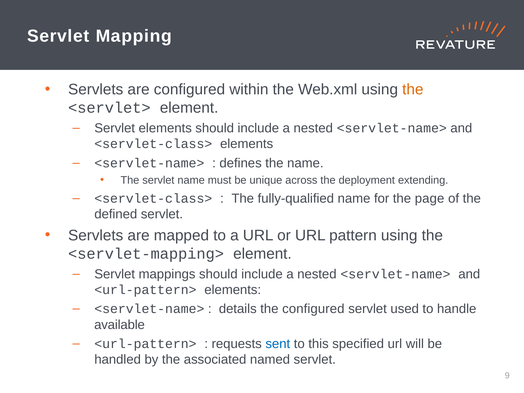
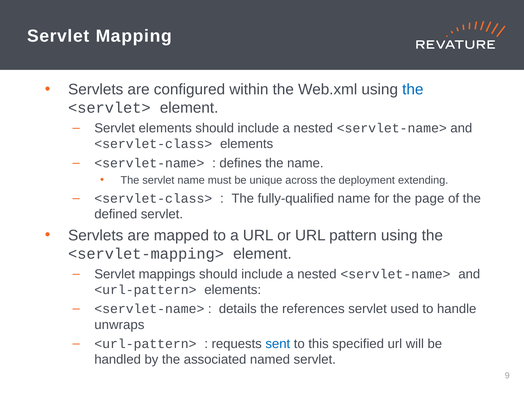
the at (413, 90) colour: orange -> blue
the configured: configured -> references
available: available -> unwraps
